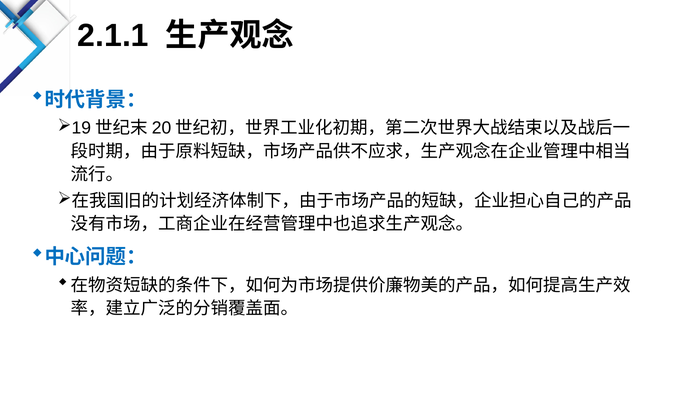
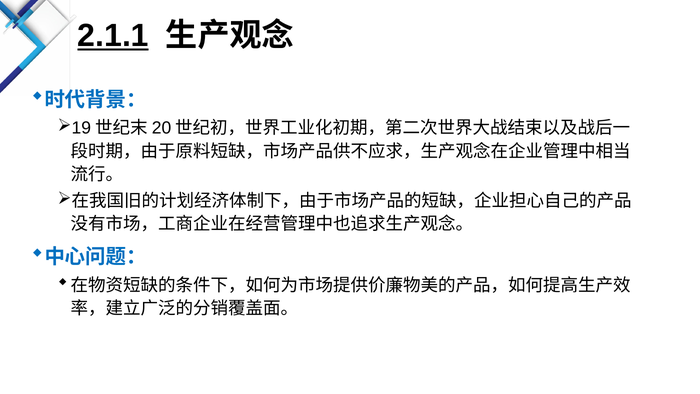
2.1.1 underline: none -> present
